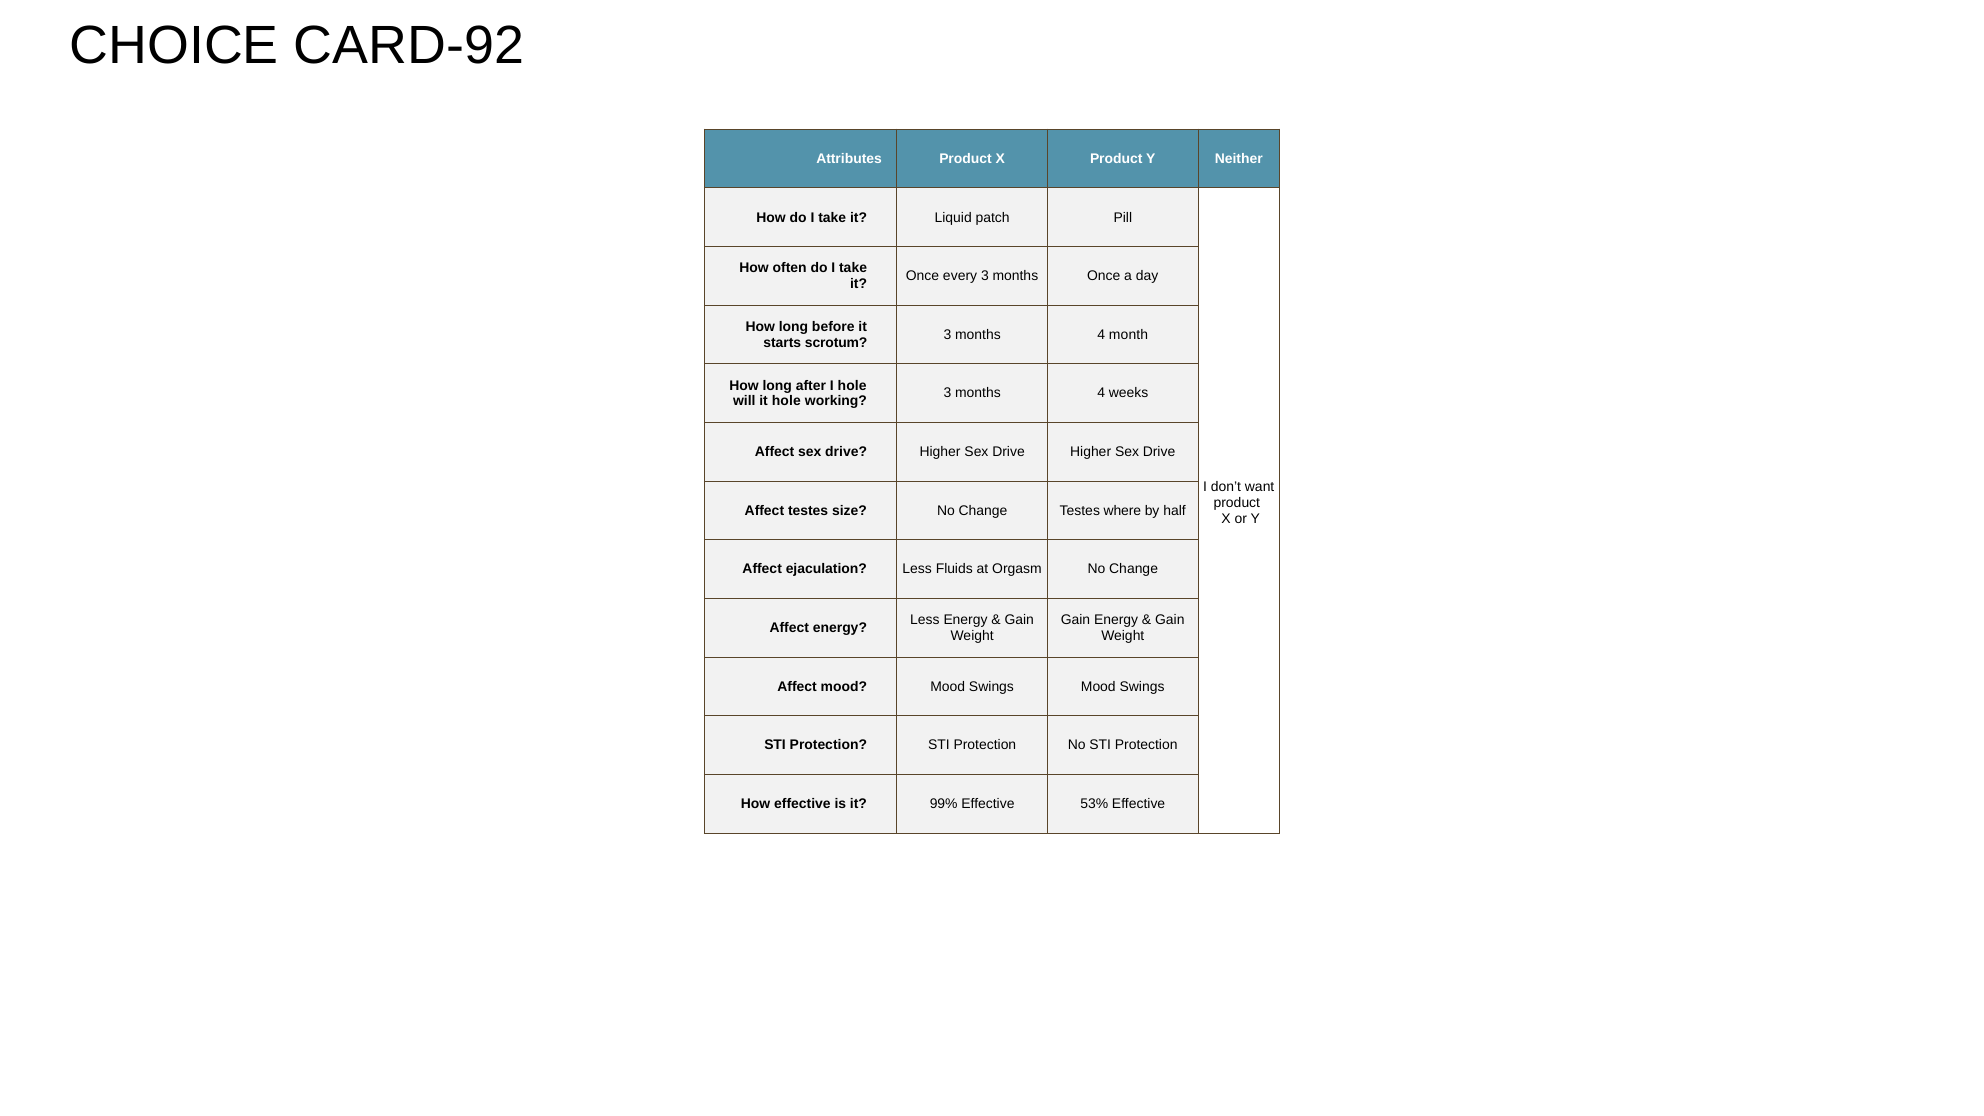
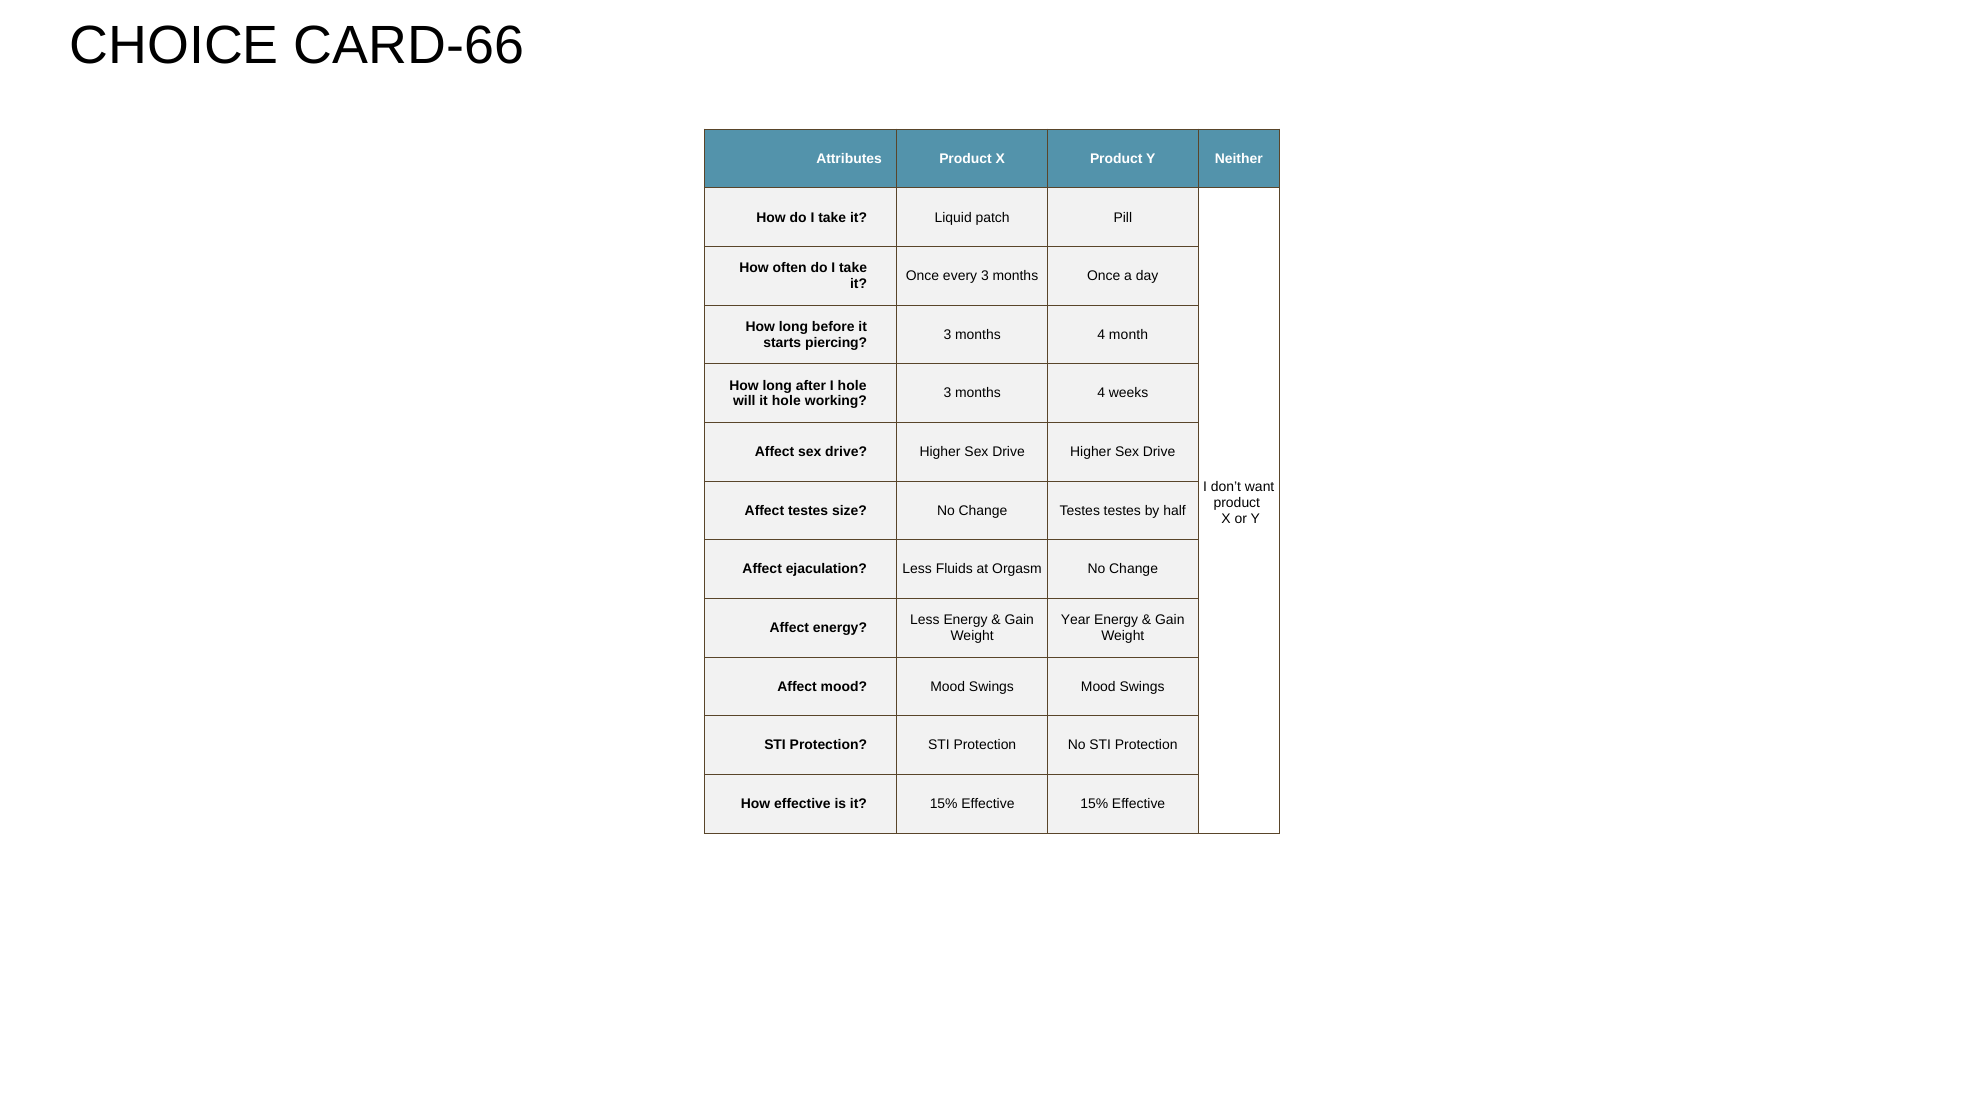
CARD-92: CARD-92 -> CARD-66
scrotum: scrotum -> piercing
Testes where: where -> testes
Gain at (1076, 620): Gain -> Year
it 99%: 99% -> 15%
Effective 53%: 53% -> 15%
